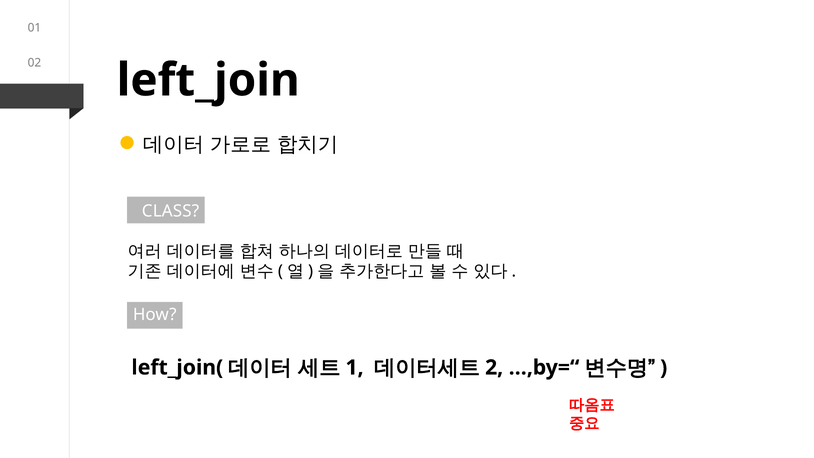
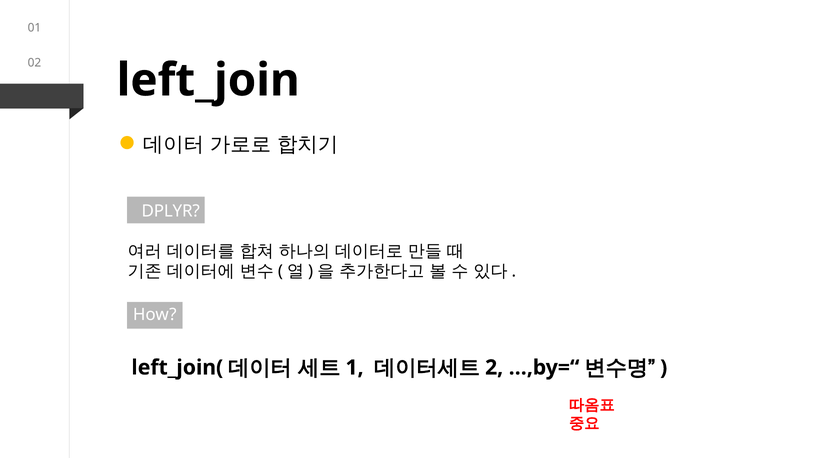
CLASS: CLASS -> DPLYR
